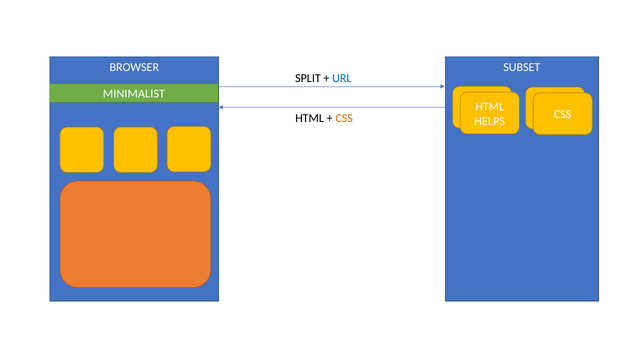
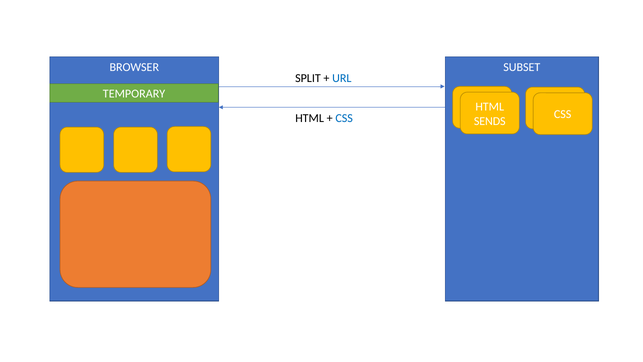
MINIMALIST: MINIMALIST -> TEMPORARY
CSS at (344, 118) colour: orange -> blue
HELPS: HELPS -> SENDS
